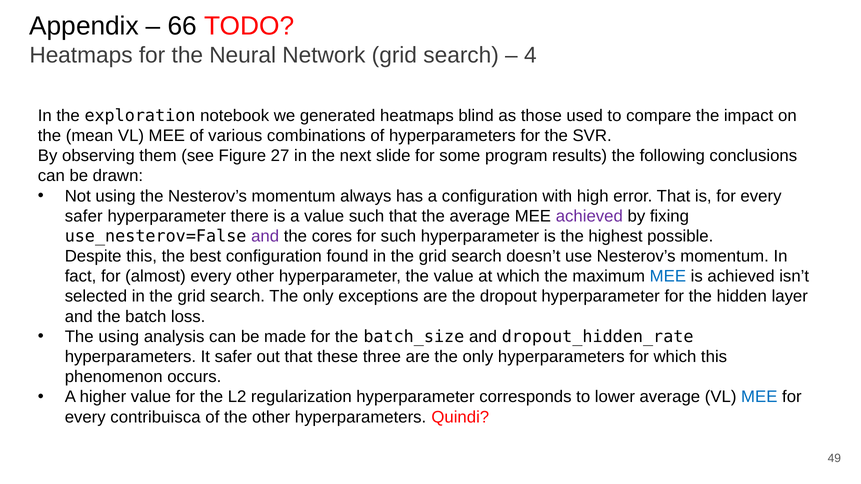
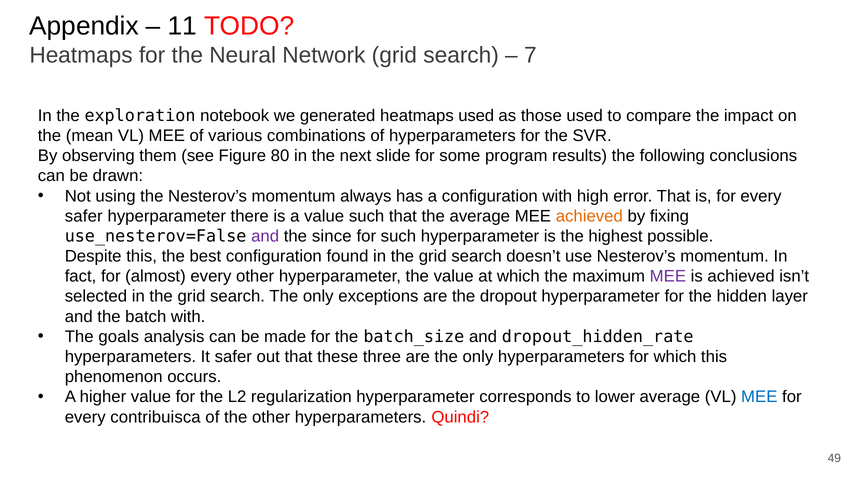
66: 66 -> 11
4: 4 -> 7
heatmaps blind: blind -> used
27: 27 -> 80
achieved at (589, 216) colour: purple -> orange
cores: cores -> since
MEE at (668, 277) colour: blue -> purple
batch loss: loss -> with
The using: using -> goals
